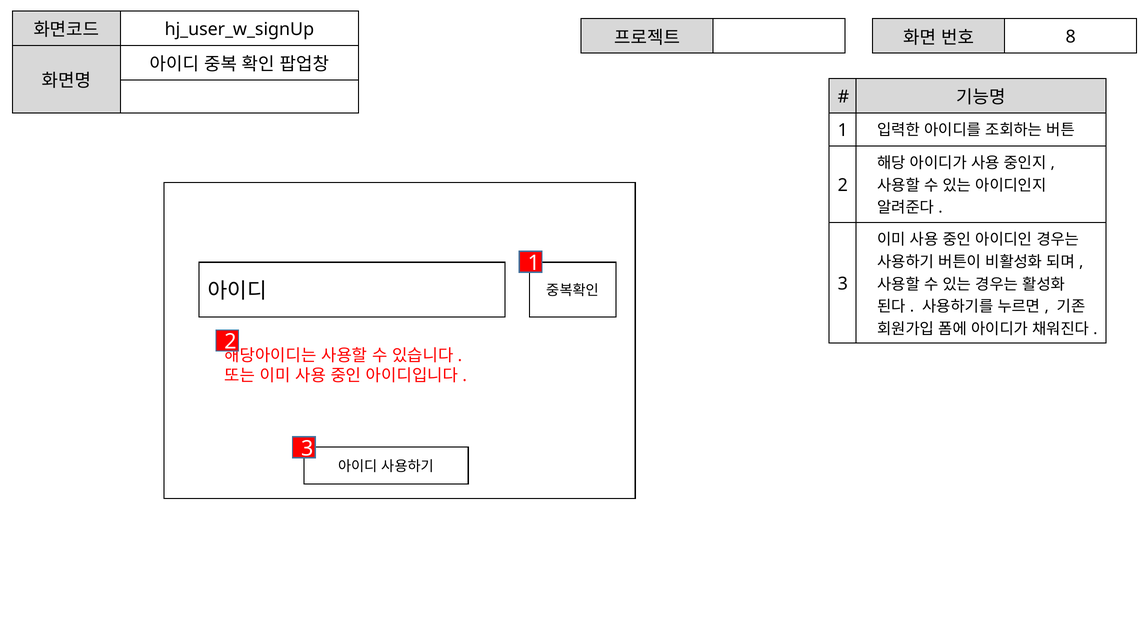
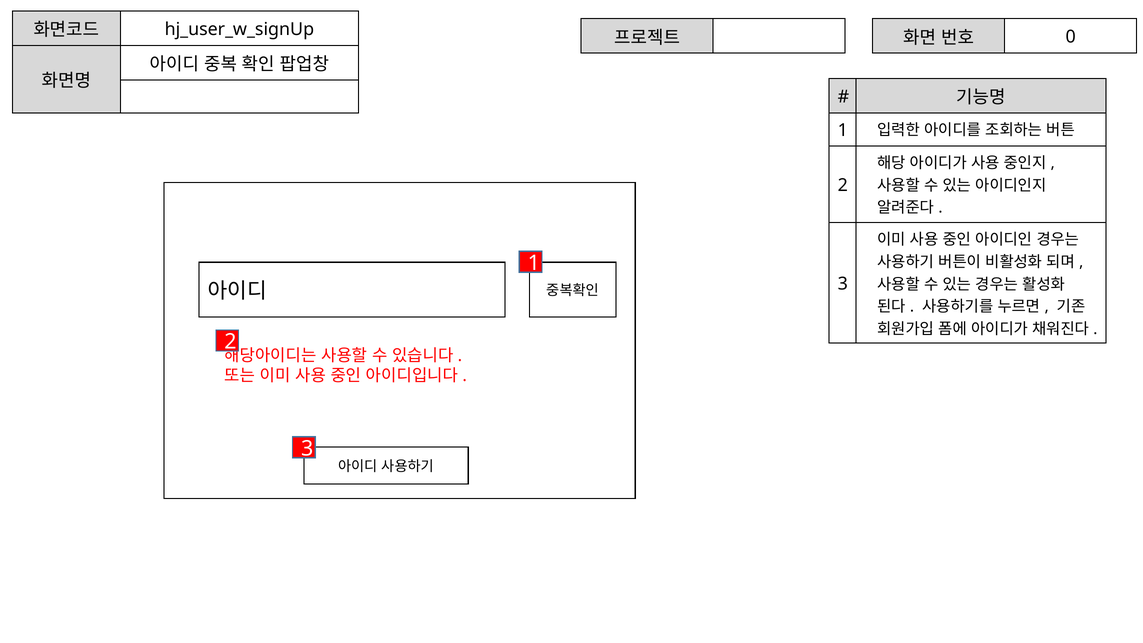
8: 8 -> 0
